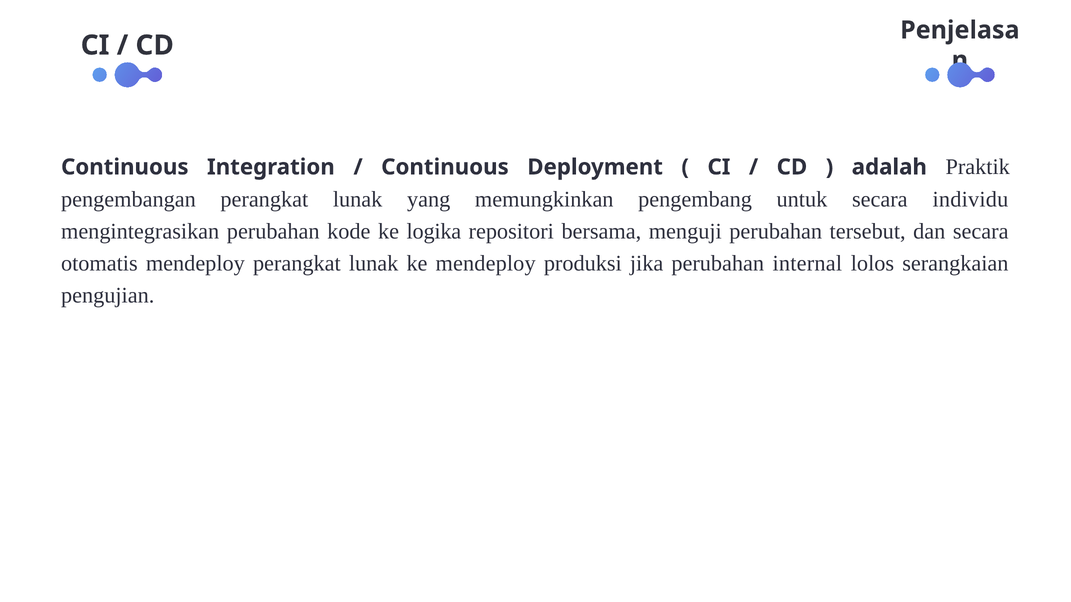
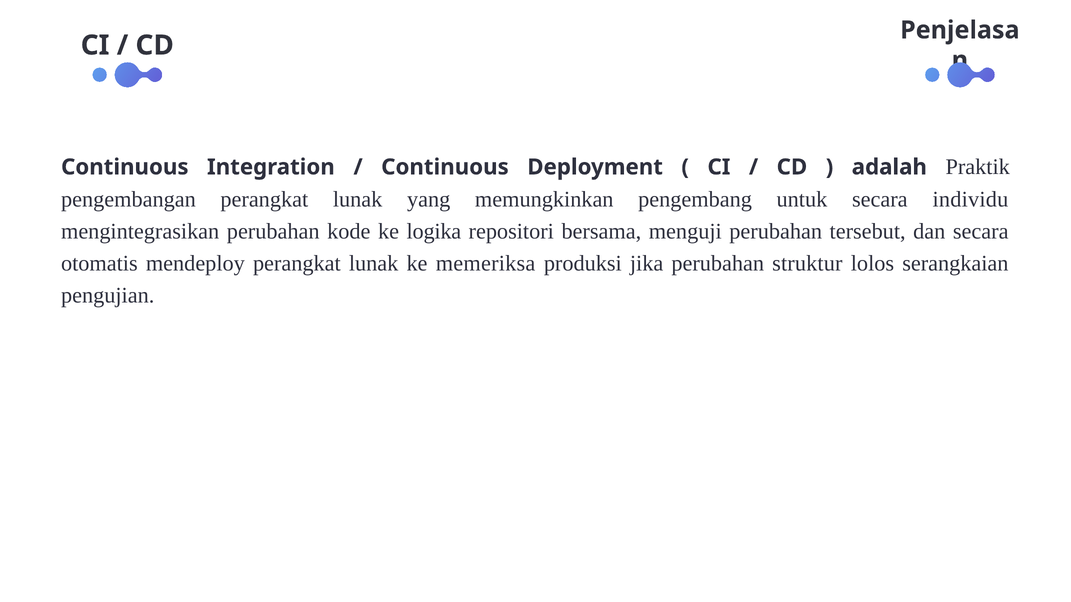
ke mendeploy: mendeploy -> memeriksa
internal: internal -> struktur
